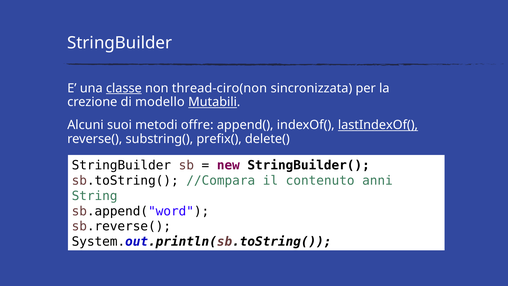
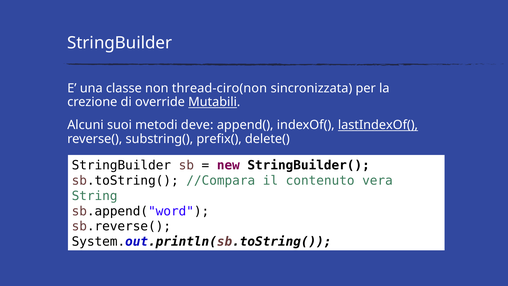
classe underline: present -> none
modello: modello -> override
offre: offre -> deve
anni: anni -> vera
